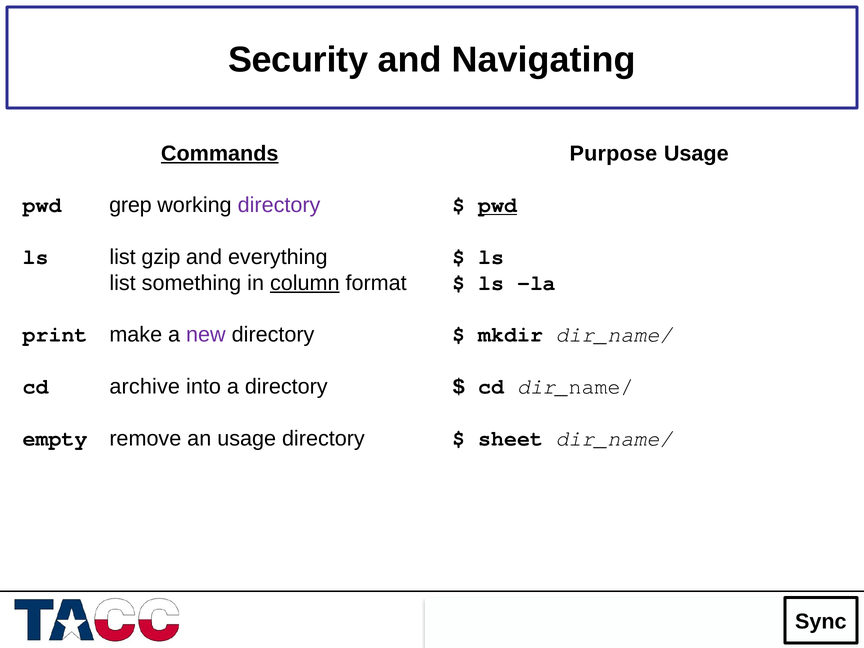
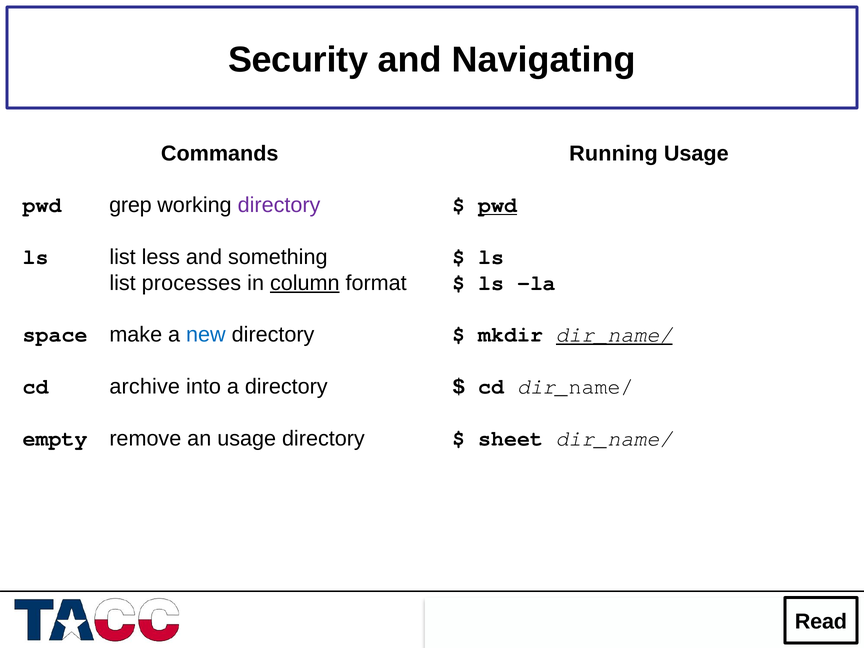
Commands underline: present -> none
Purpose: Purpose -> Running
gzip: gzip -> less
everything: everything -> something
something: something -> processes
print: print -> space
new colour: purple -> blue
dir_name/ at (614, 335) underline: none -> present
Sync: Sync -> Read
